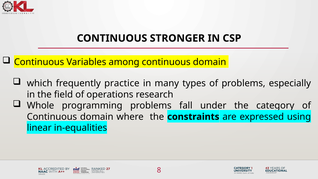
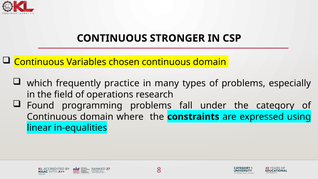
among: among -> chosen
Whole: Whole -> Found
